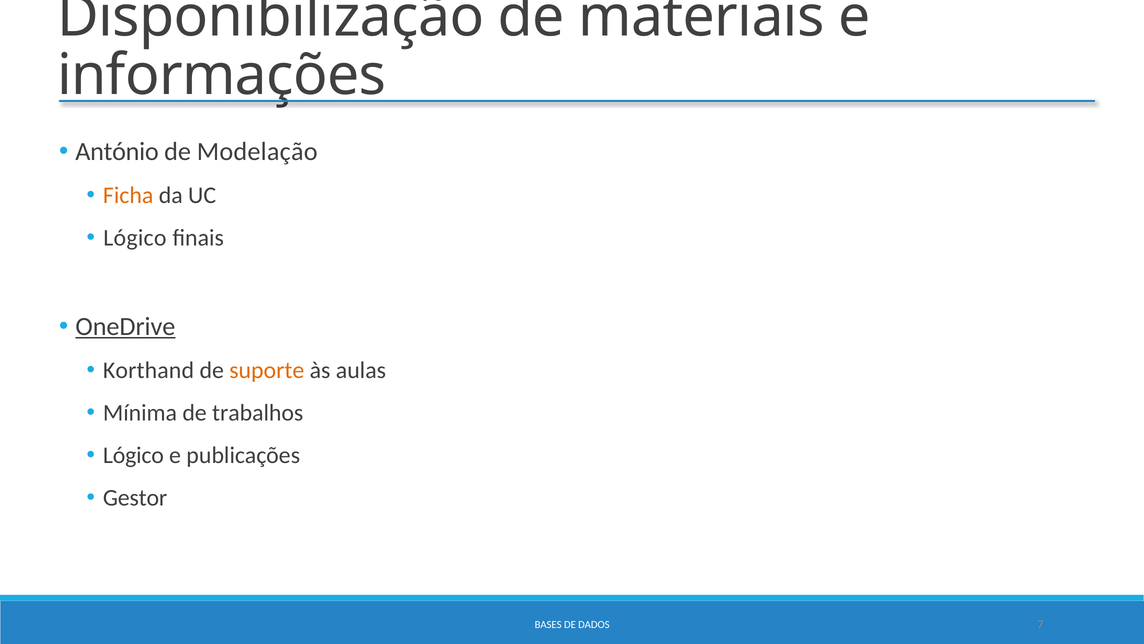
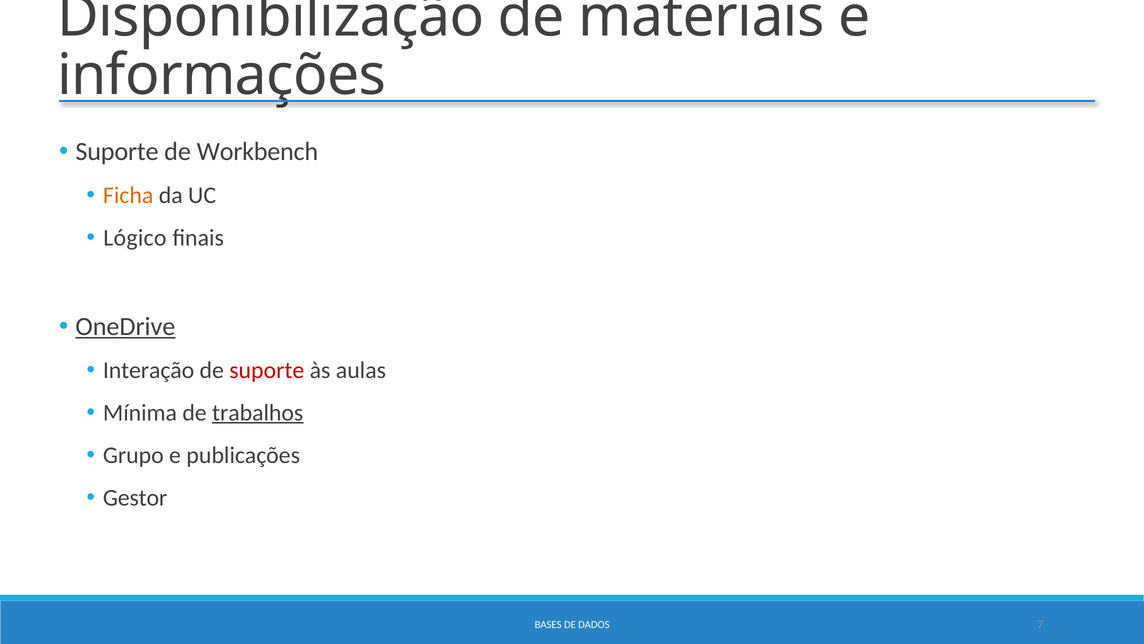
António at (117, 151): António -> Suporte
Modelação: Modelação -> Workbench
Korthand: Korthand -> Interação
suporte at (267, 370) colour: orange -> red
trabalhos underline: none -> present
Lógico at (133, 455): Lógico -> Grupo
